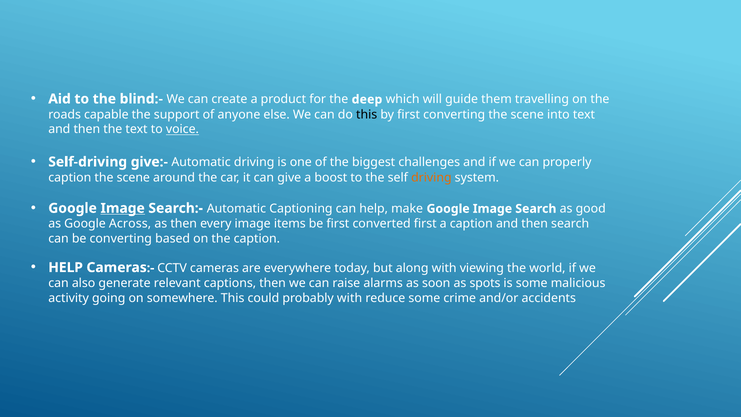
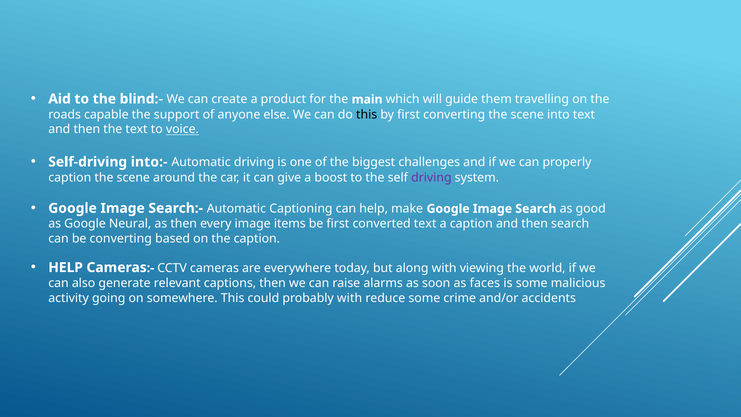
deep: deep -> main
give:-: give:- -> into:-
driving at (431, 177) colour: orange -> purple
Image at (123, 208) underline: present -> none
Across: Across -> Neural
converted first: first -> text
spots: spots -> faces
